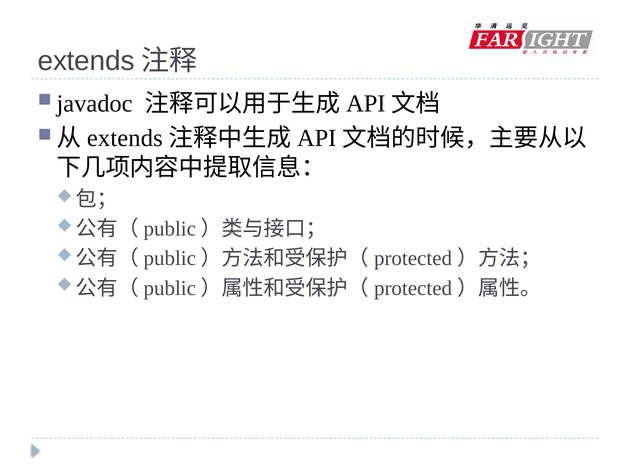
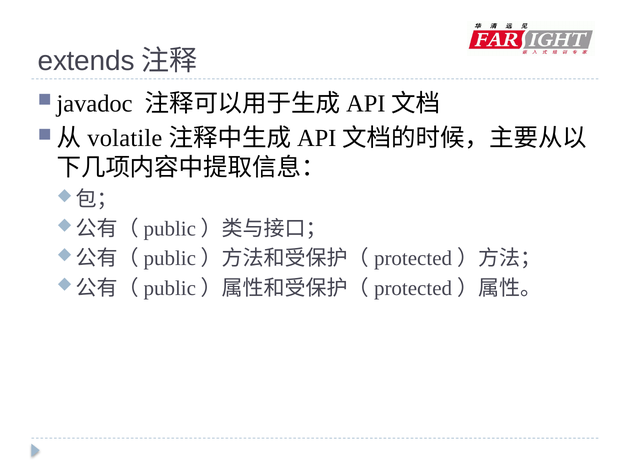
extends at (125, 138): extends -> volatile
